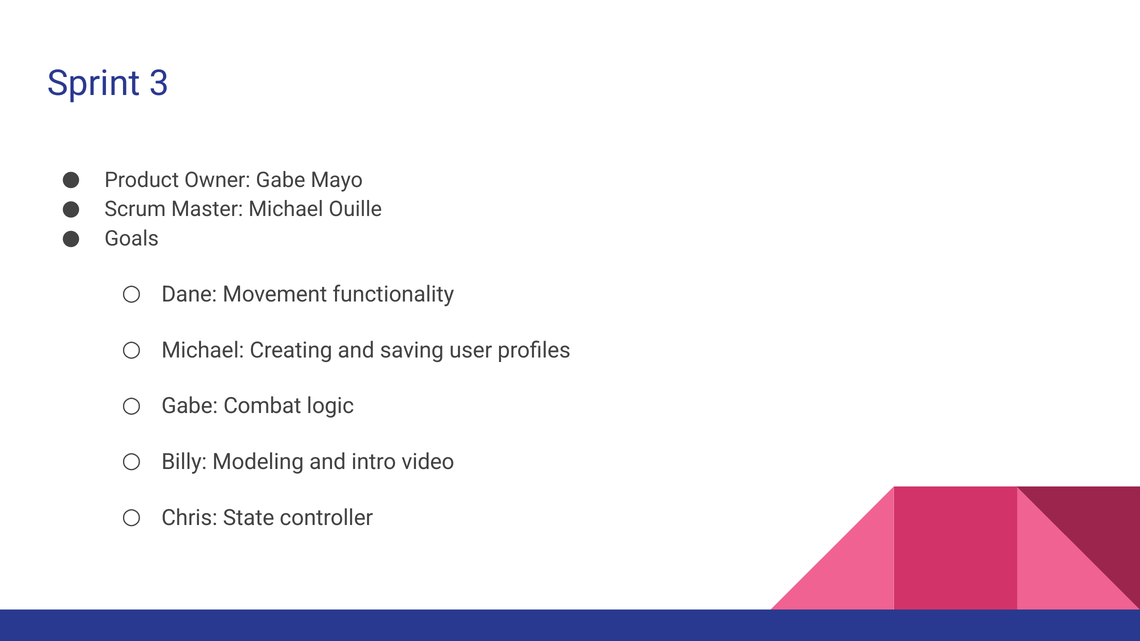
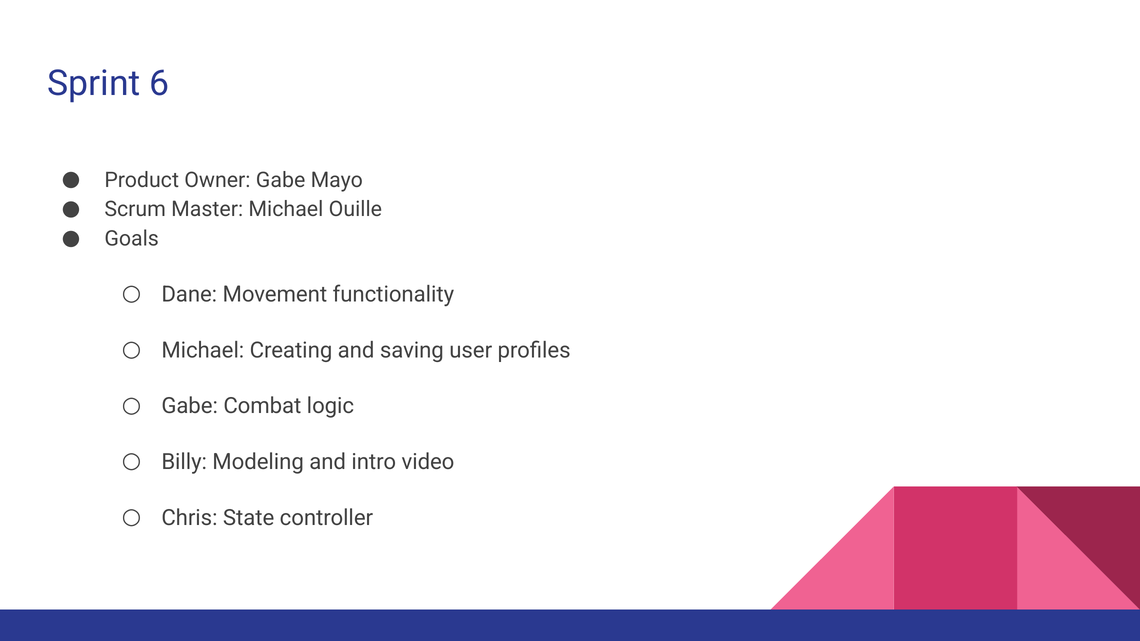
3: 3 -> 6
